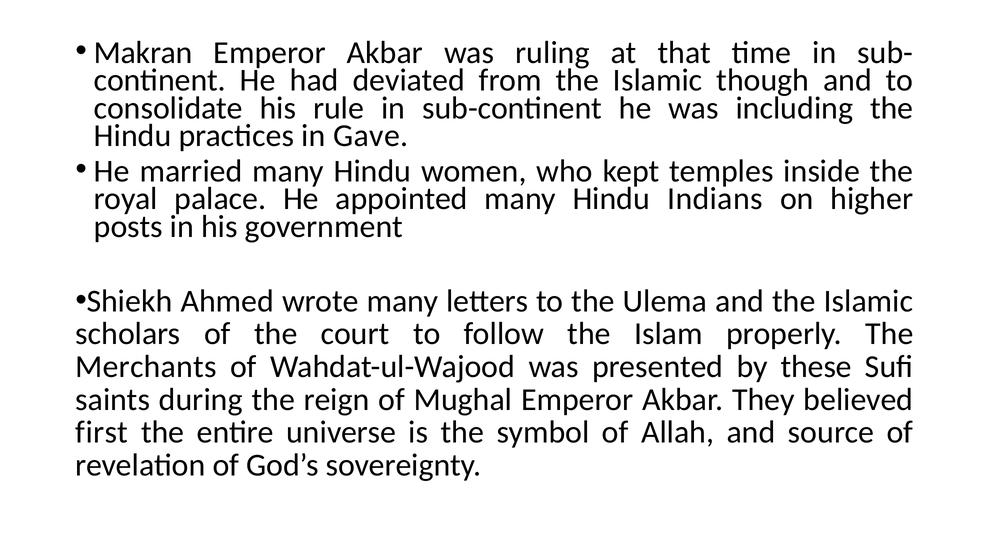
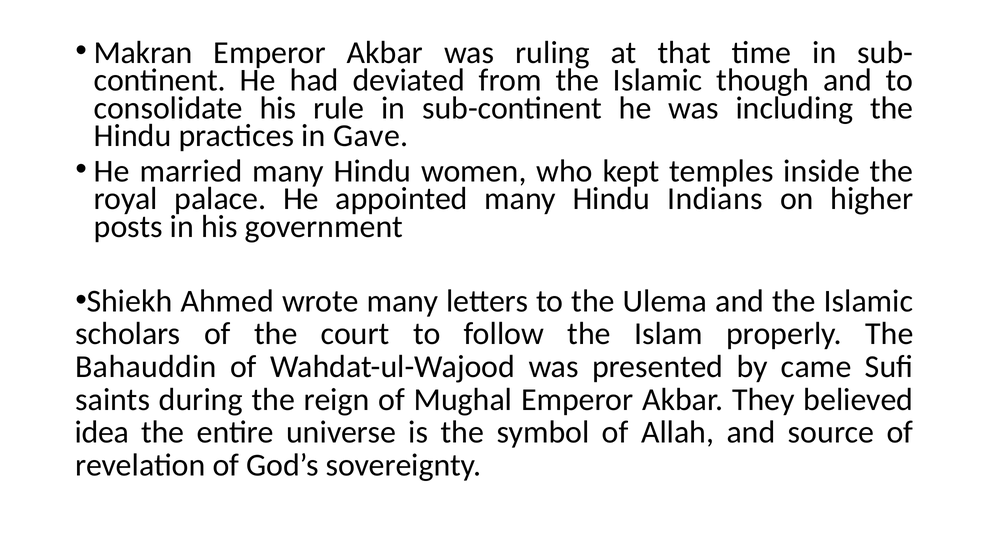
Merchants: Merchants -> Bahauddin
these: these -> came
first: first -> idea
